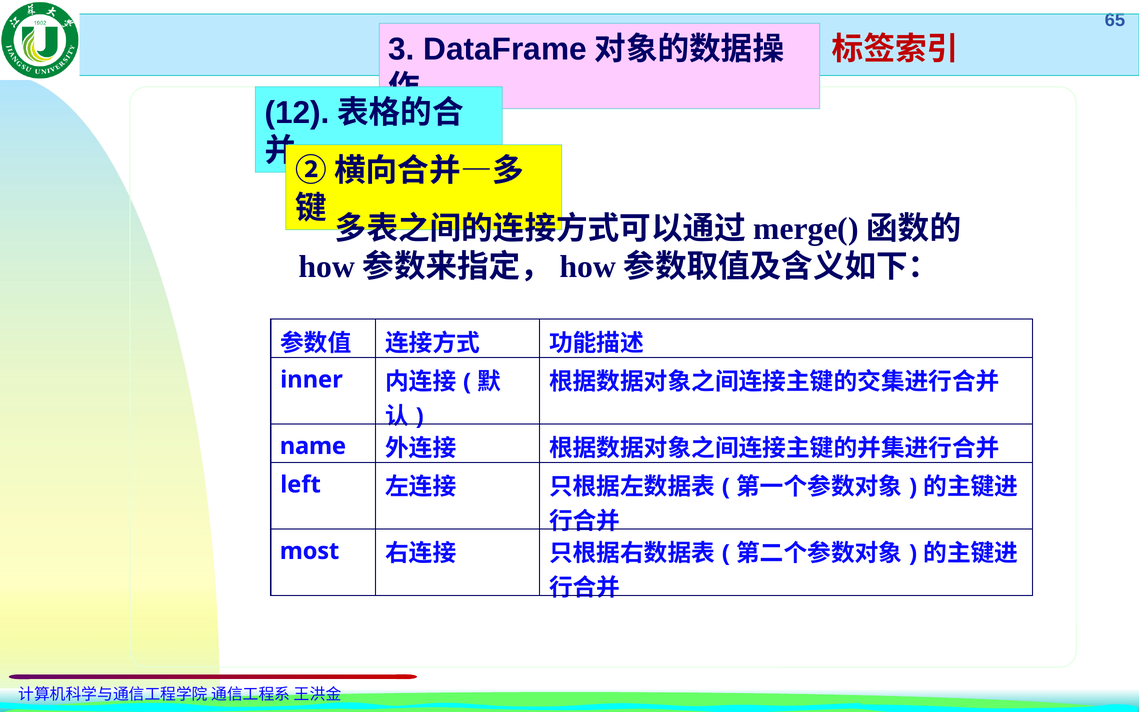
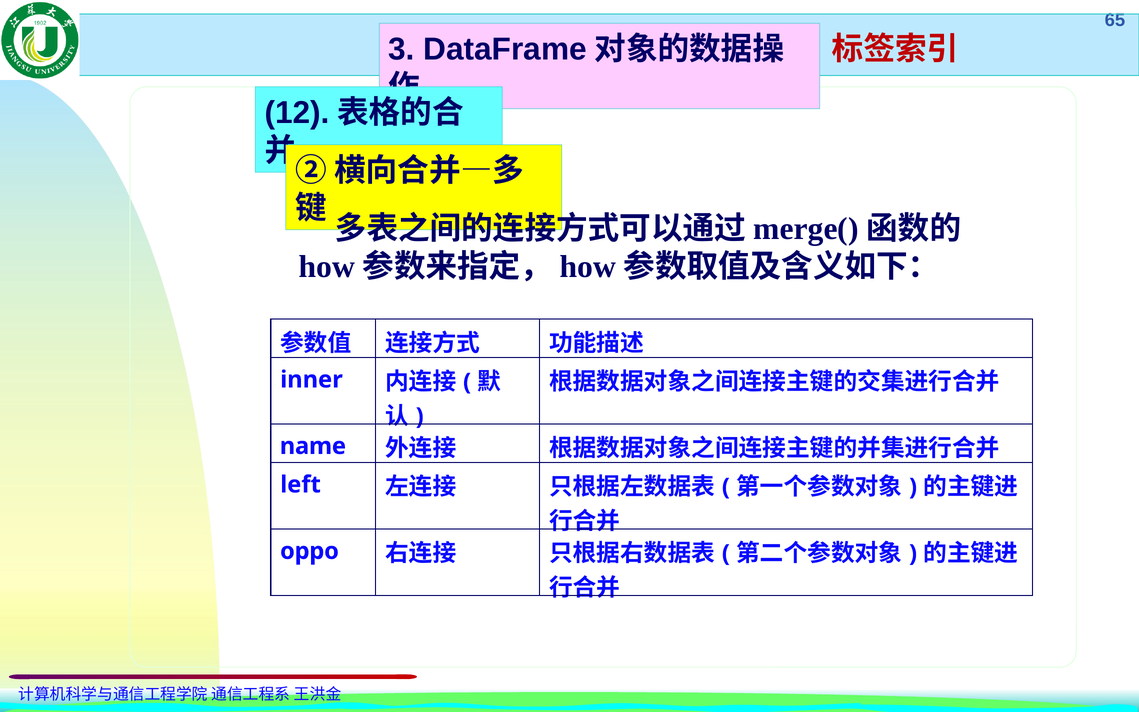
most: most -> oppo
